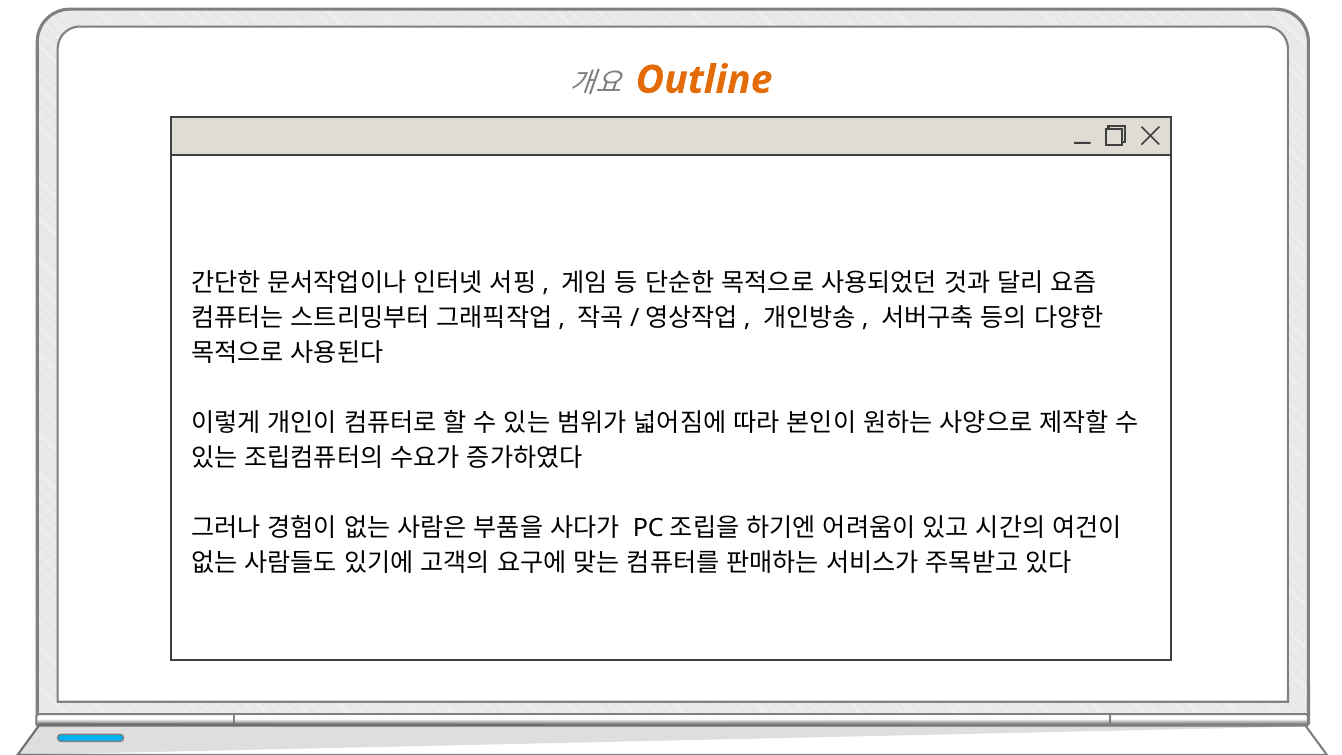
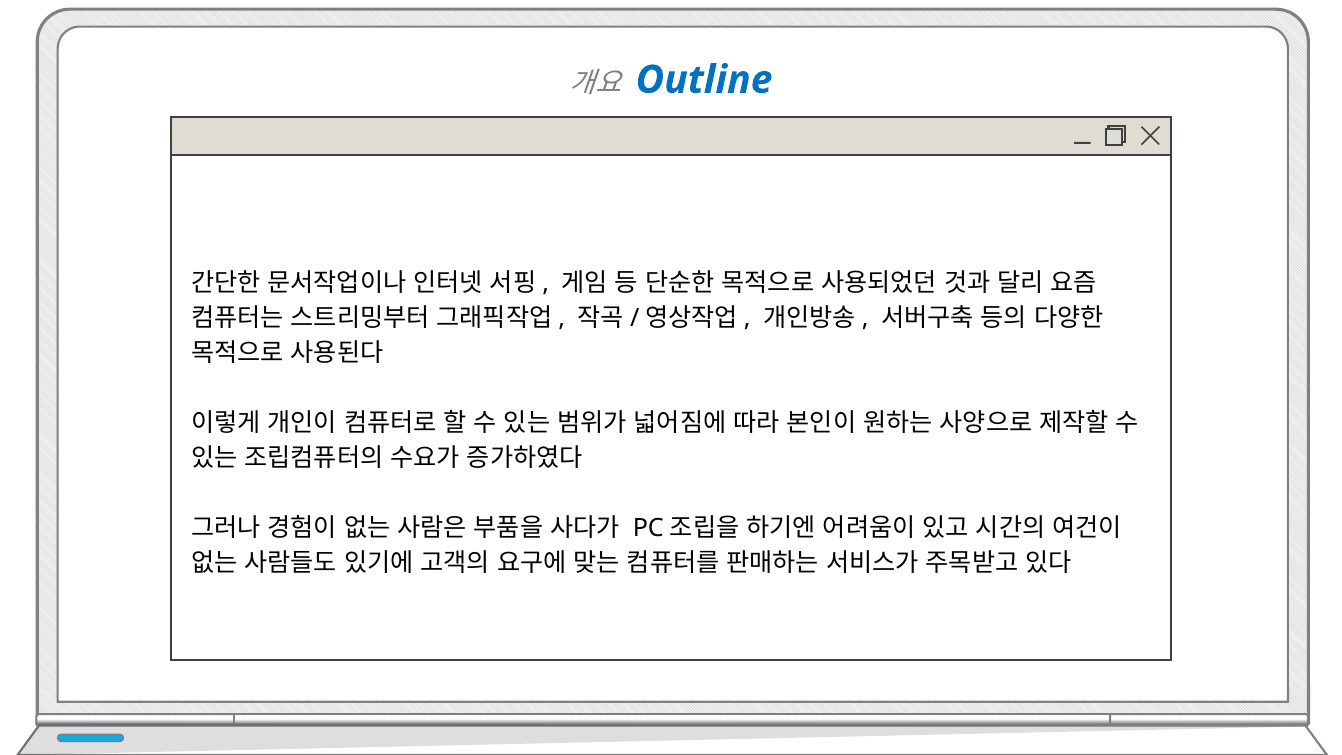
Outline colour: orange -> blue
